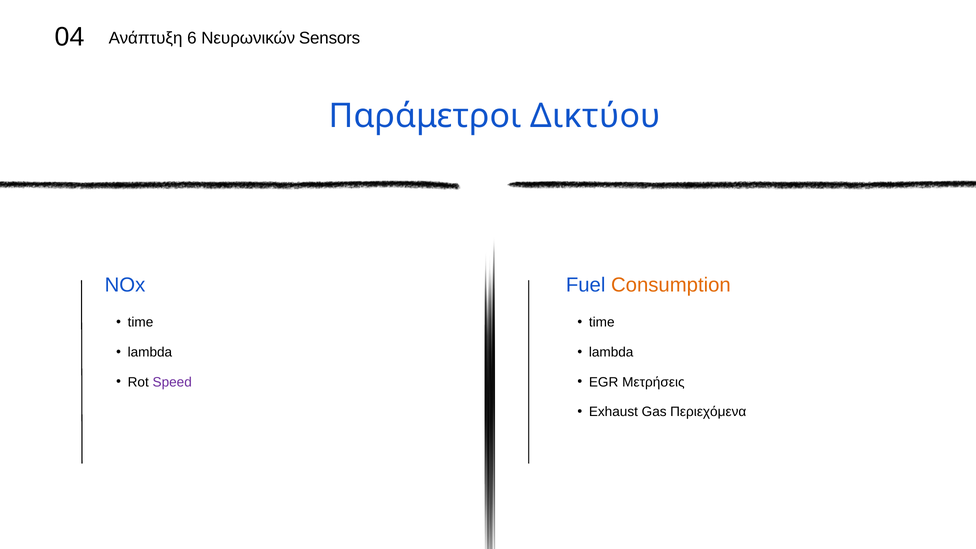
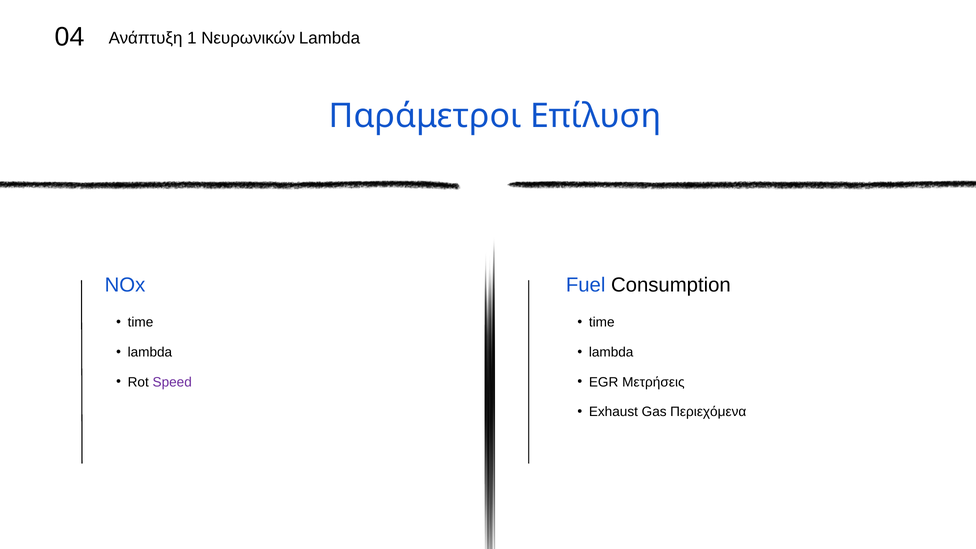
6: 6 -> 1
Νευρωνικών Sensors: Sensors -> Lambda
Δικτύου: Δικτύου -> Επίλυση
Consumption colour: orange -> black
